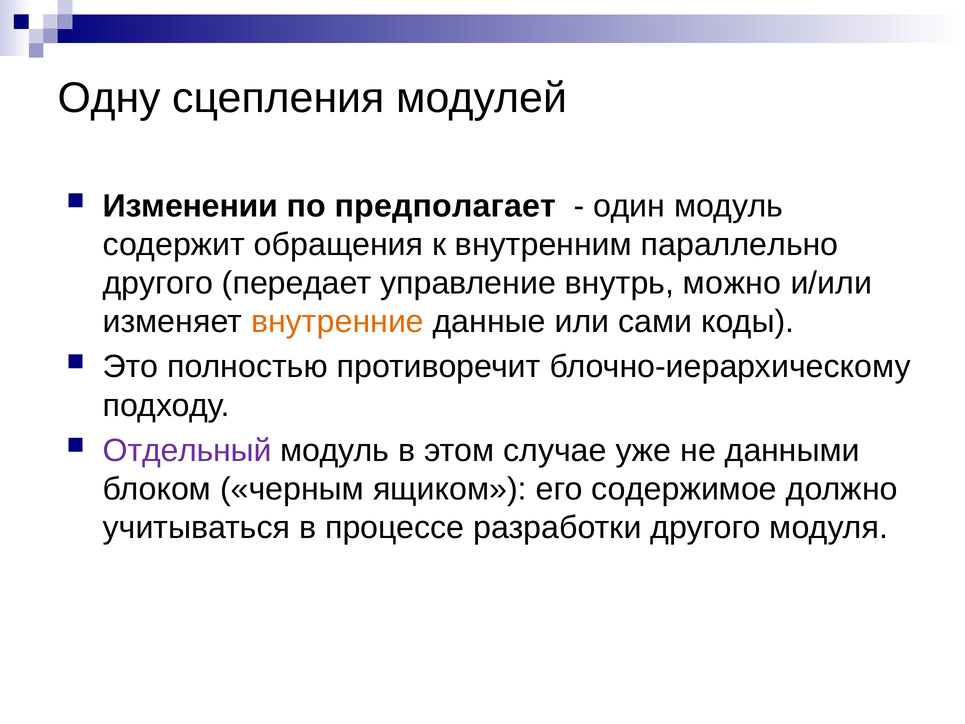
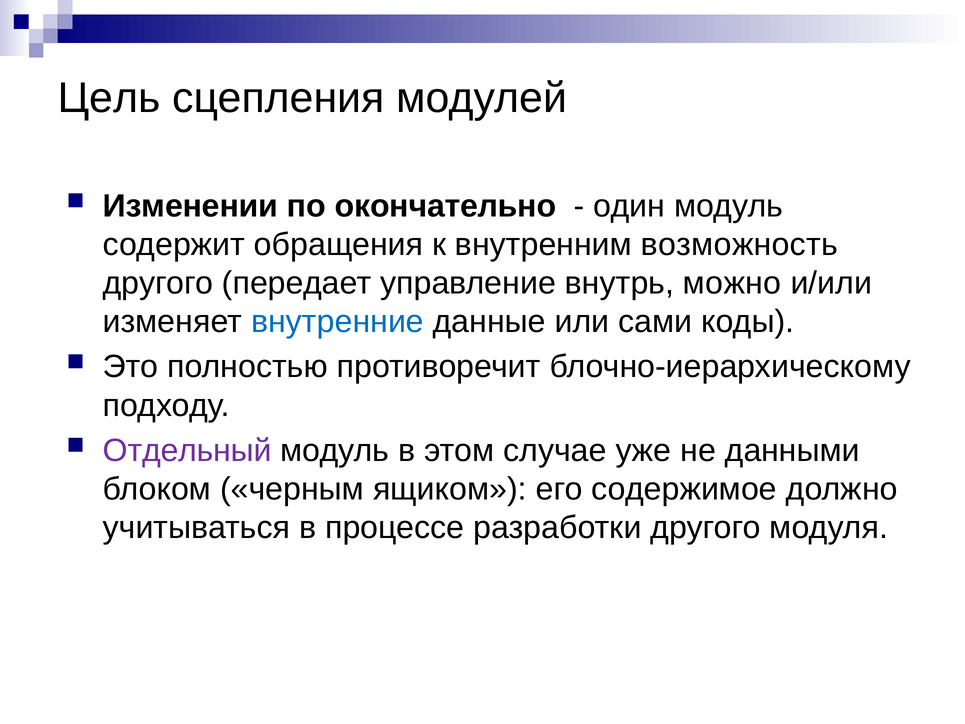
Одну: Одну -> Цель
предполагает: предполагает -> окончательно
параллельно: параллельно -> возможность
внутренние colour: orange -> blue
